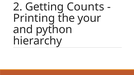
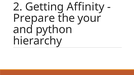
Counts: Counts -> Affinity
Printing: Printing -> Prepare
